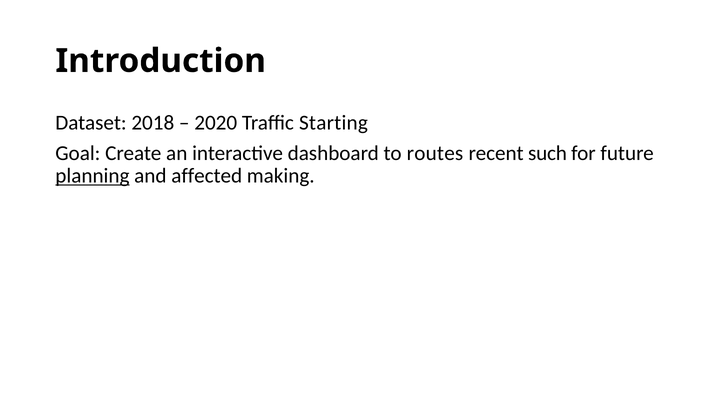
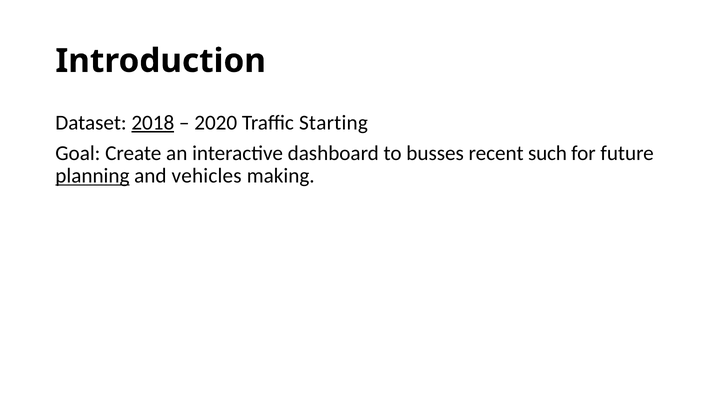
2018 underline: none -> present
routes: routes -> busses
affected: affected -> vehicles
